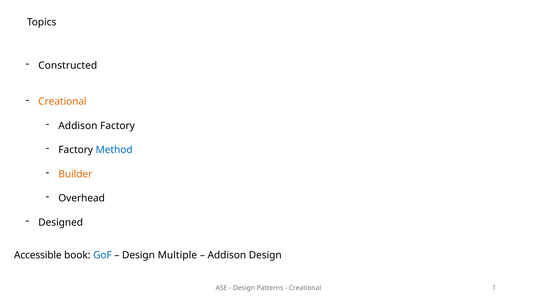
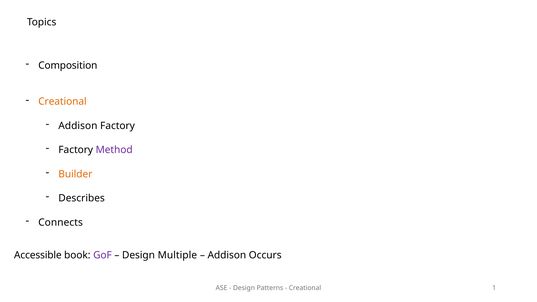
Constructed: Constructed -> Composition
Method colour: blue -> purple
Overhead: Overhead -> Describes
Designed: Designed -> Connects
GoF colour: blue -> purple
Addison Design: Design -> Occurs
